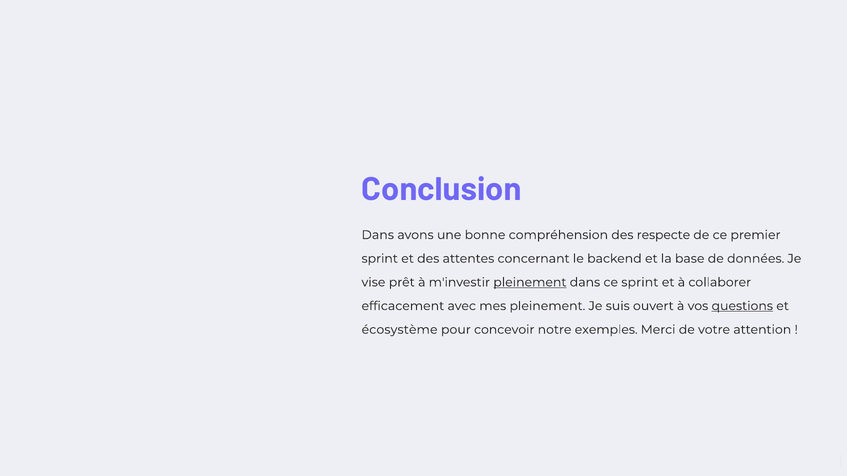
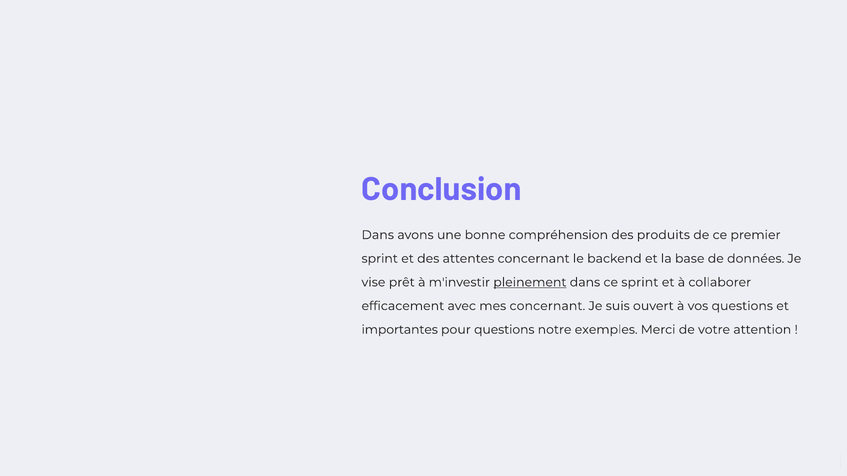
respecte: respecte -> produits
mes pleinement: pleinement -> concernant
questions at (742, 306) underline: present -> none
écosystème: écosystème -> importantes
pour concevoir: concevoir -> questions
